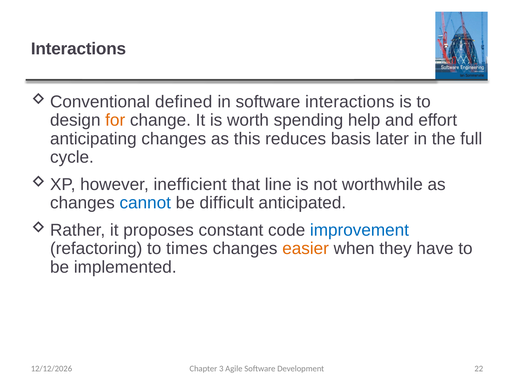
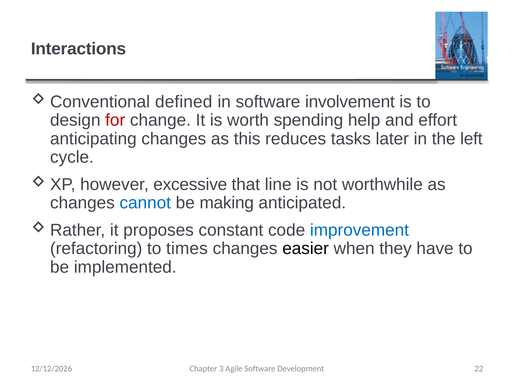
software interactions: interactions -> involvement
for colour: orange -> red
basis: basis -> tasks
full: full -> left
inefficient: inefficient -> excessive
difficult: difficult -> making
easier colour: orange -> black
